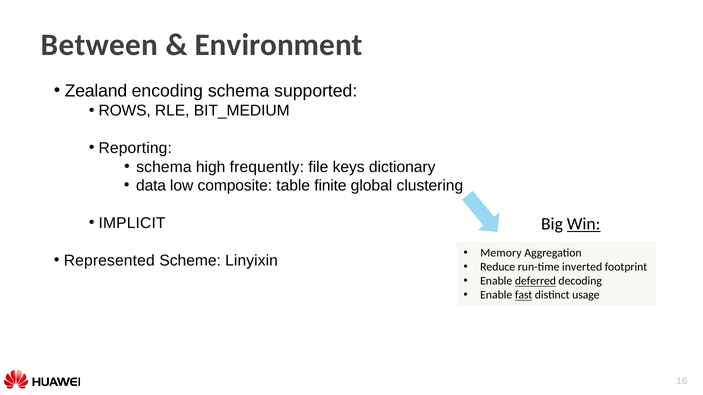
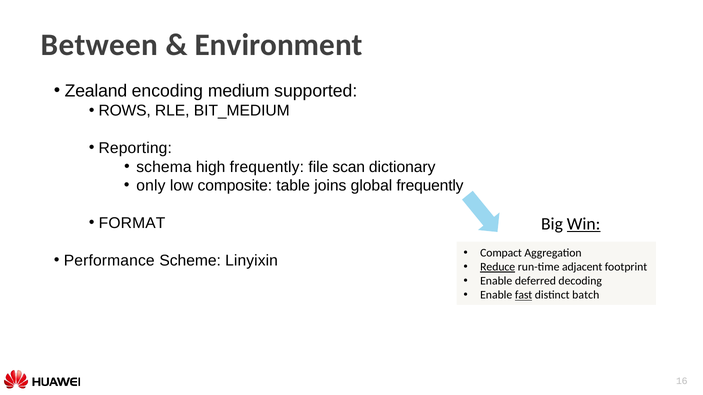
encoding schema: schema -> medium
keys: keys -> scan
data: data -> only
finite: finite -> joins
global clustering: clustering -> frequently
IMPLICIT: IMPLICIT -> FORMAT
Memory: Memory -> Compact
Represented: Represented -> Performance
Reduce underline: none -> present
inverted: inverted -> adjacent
deferred underline: present -> none
usage: usage -> batch
